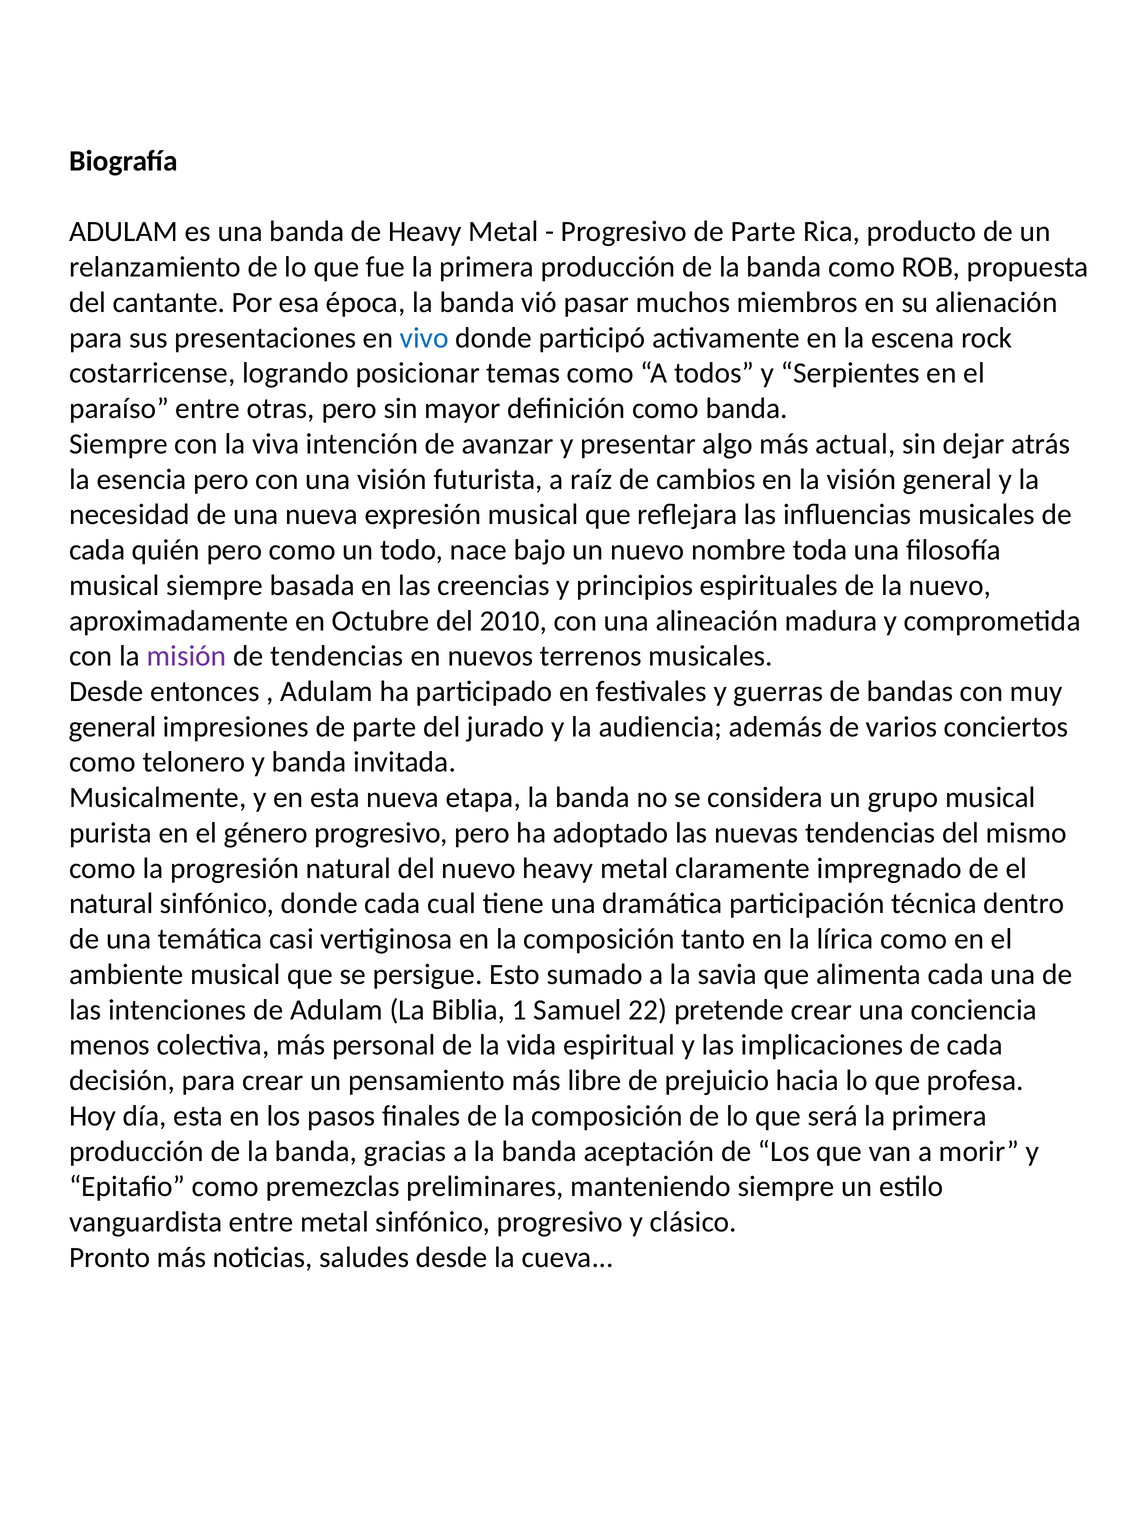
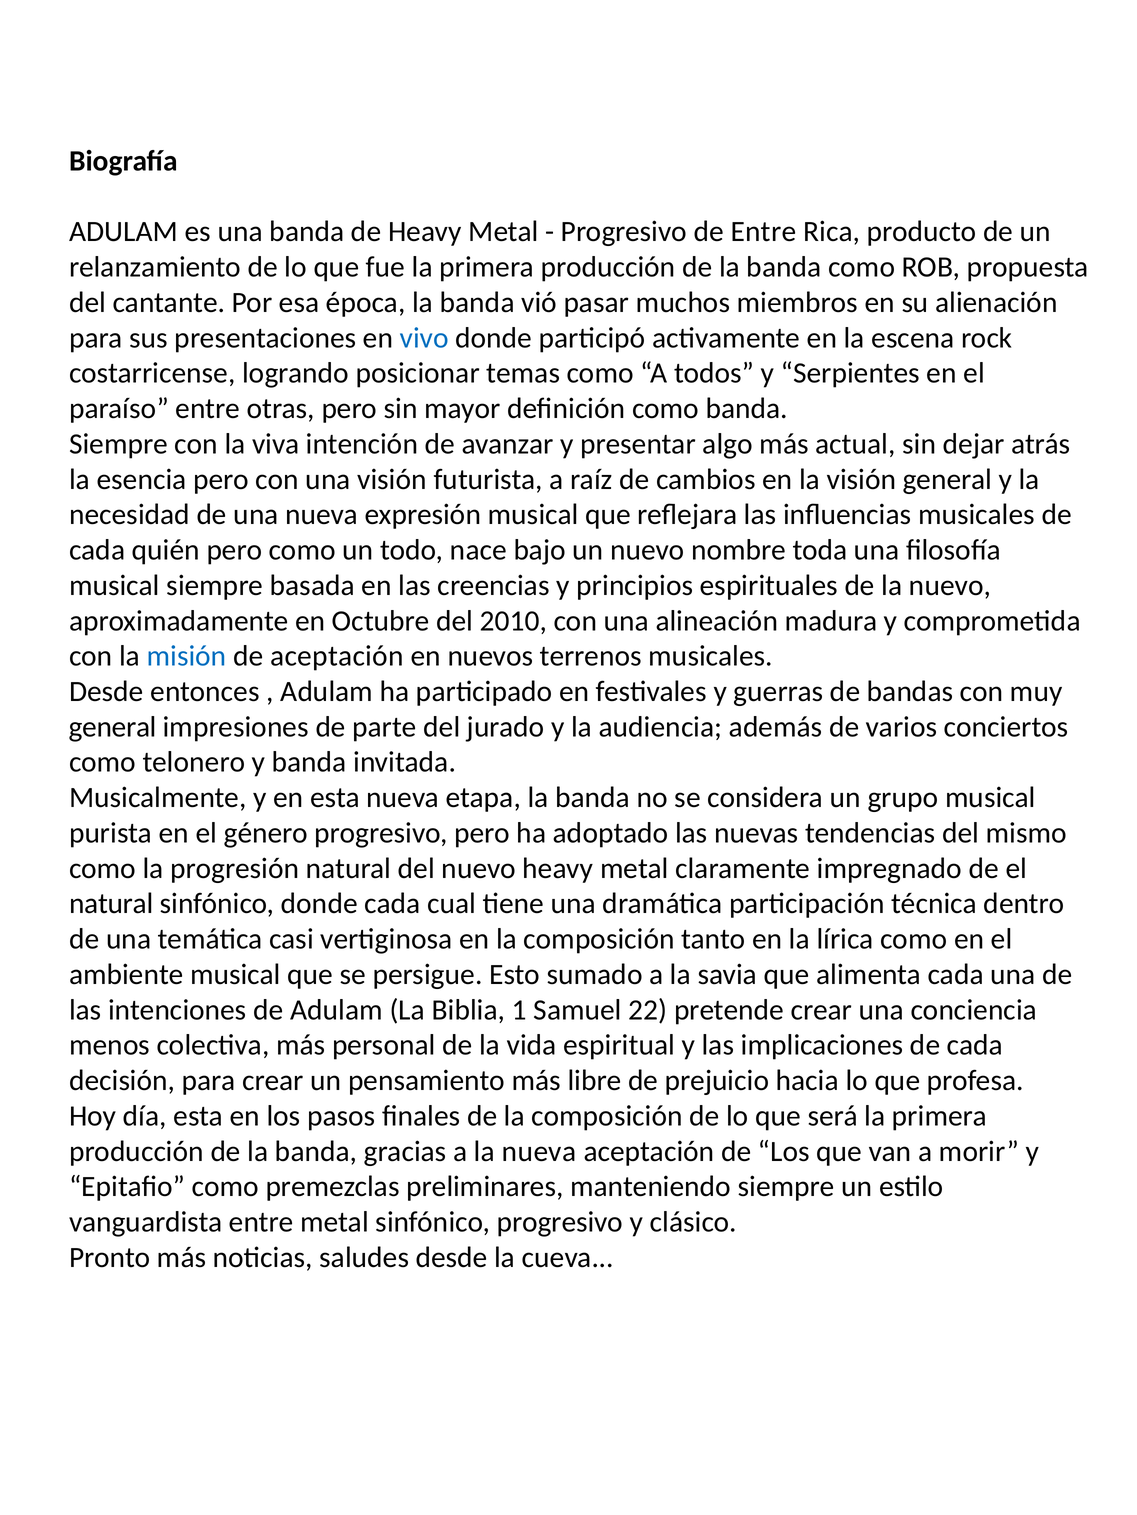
Progresivo de Parte: Parte -> Entre
misión colour: purple -> blue
de tendencias: tendencias -> aceptación
a la banda: banda -> nueva
